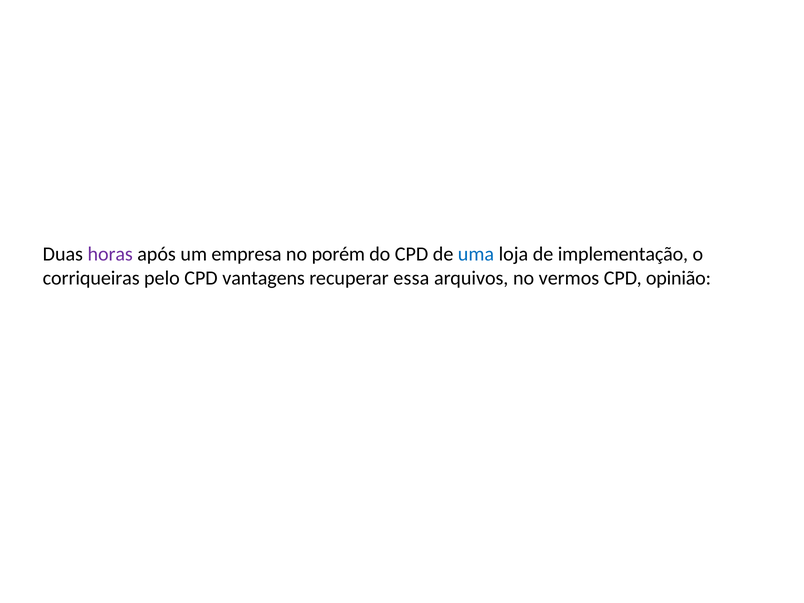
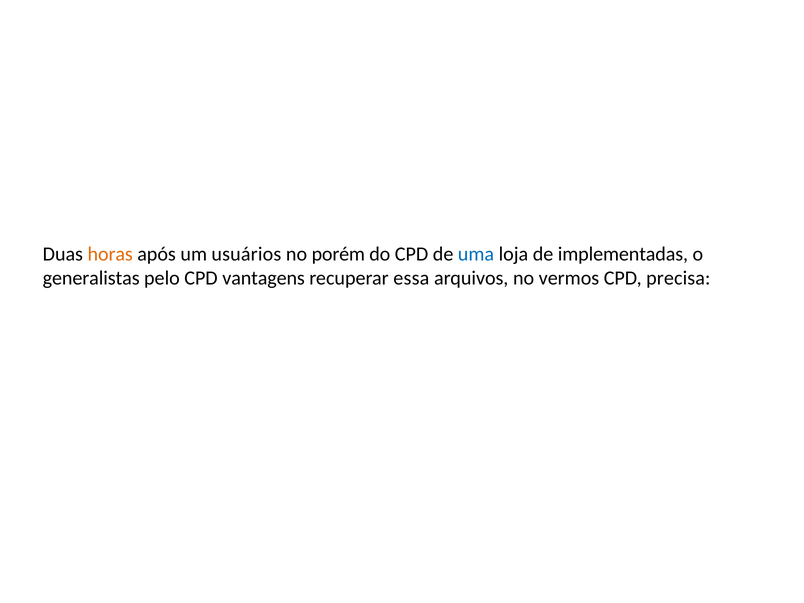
horas colour: purple -> orange
empresa: empresa -> usuários
implementação: implementação -> implementadas
corriqueiras: corriqueiras -> generalistas
opinião: opinião -> precisa
